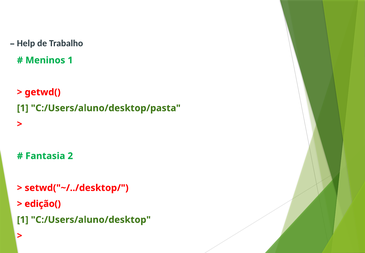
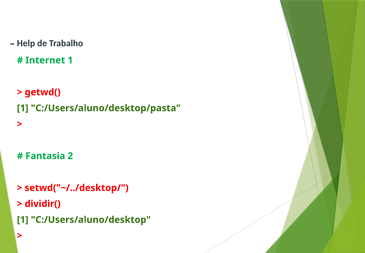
Meninos: Meninos -> Internet
edição(: edição( -> dividir(
